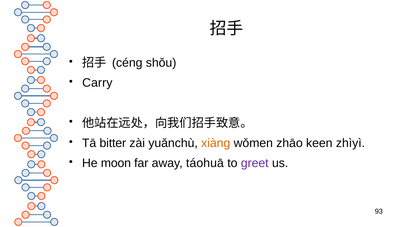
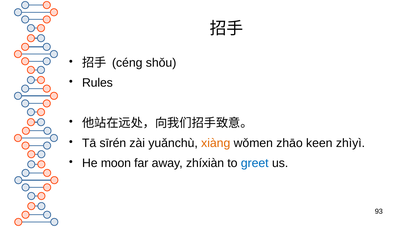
Carry: Carry -> Rules
bitter: bitter -> sīrén
táohuā: táohuā -> zhíxiàn
greet colour: purple -> blue
